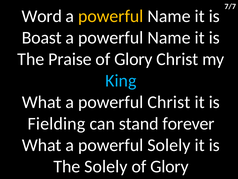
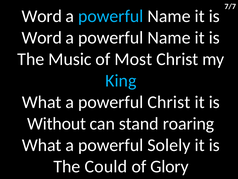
powerful at (111, 16) colour: yellow -> light blue
Boast at (42, 38): Boast -> Word
Praise: Praise -> Music
Glory at (133, 59): Glory -> Most
Fielding: Fielding -> Without
forever: forever -> roaring
The Solely: Solely -> Could
